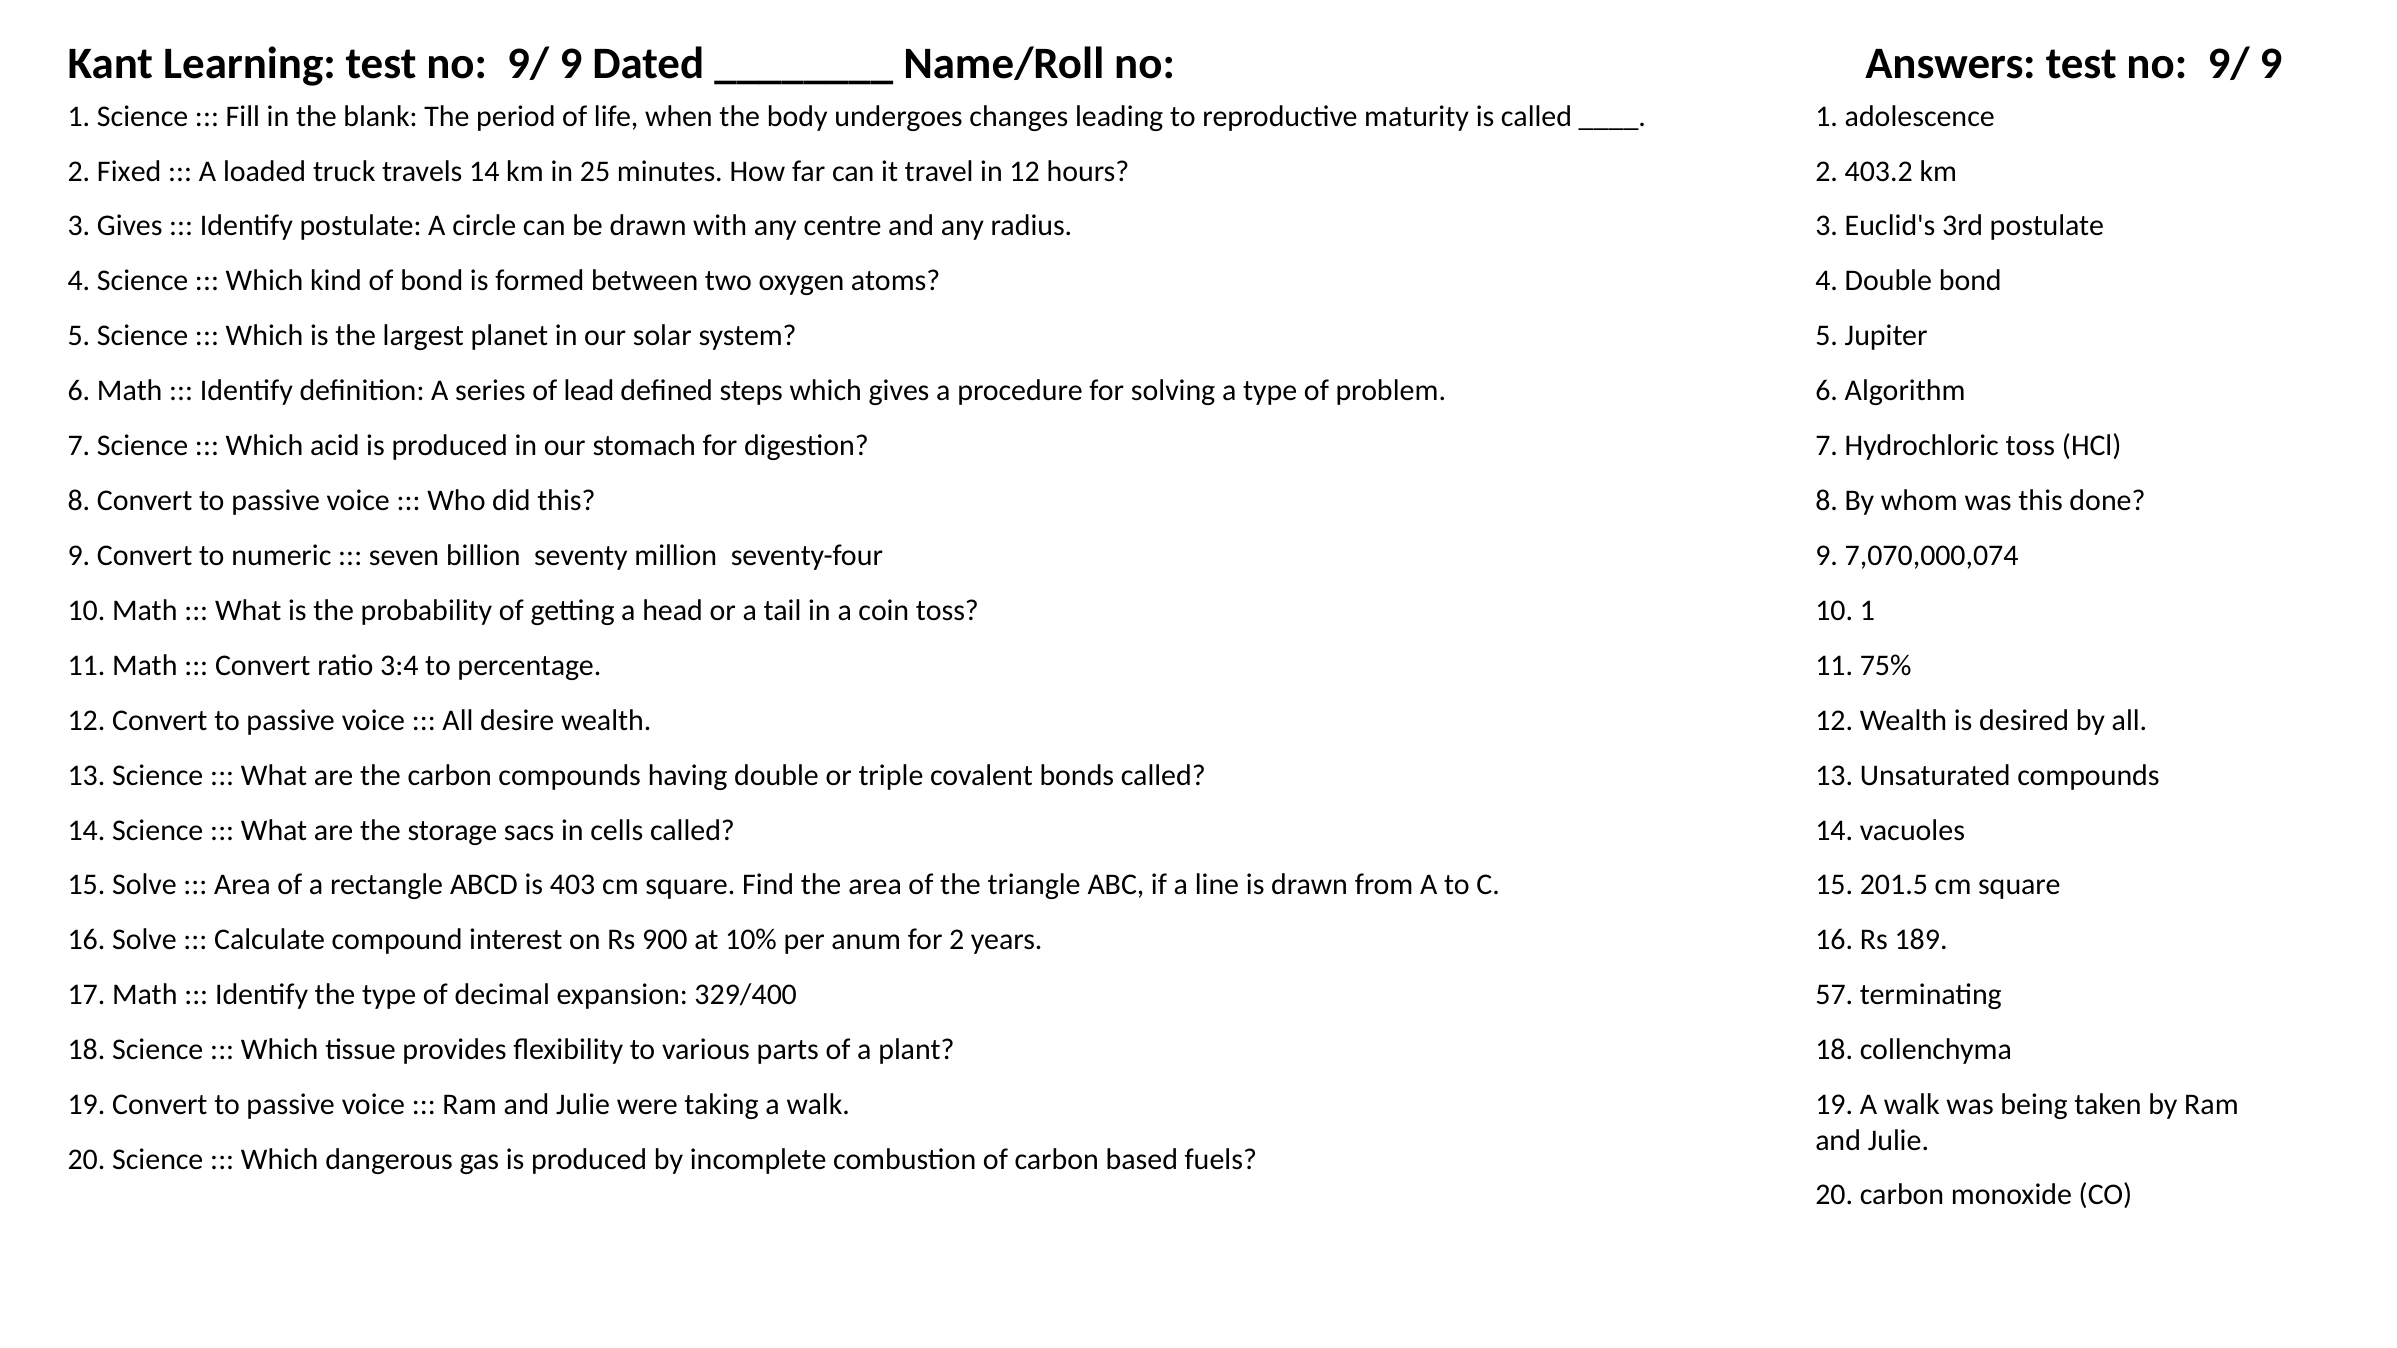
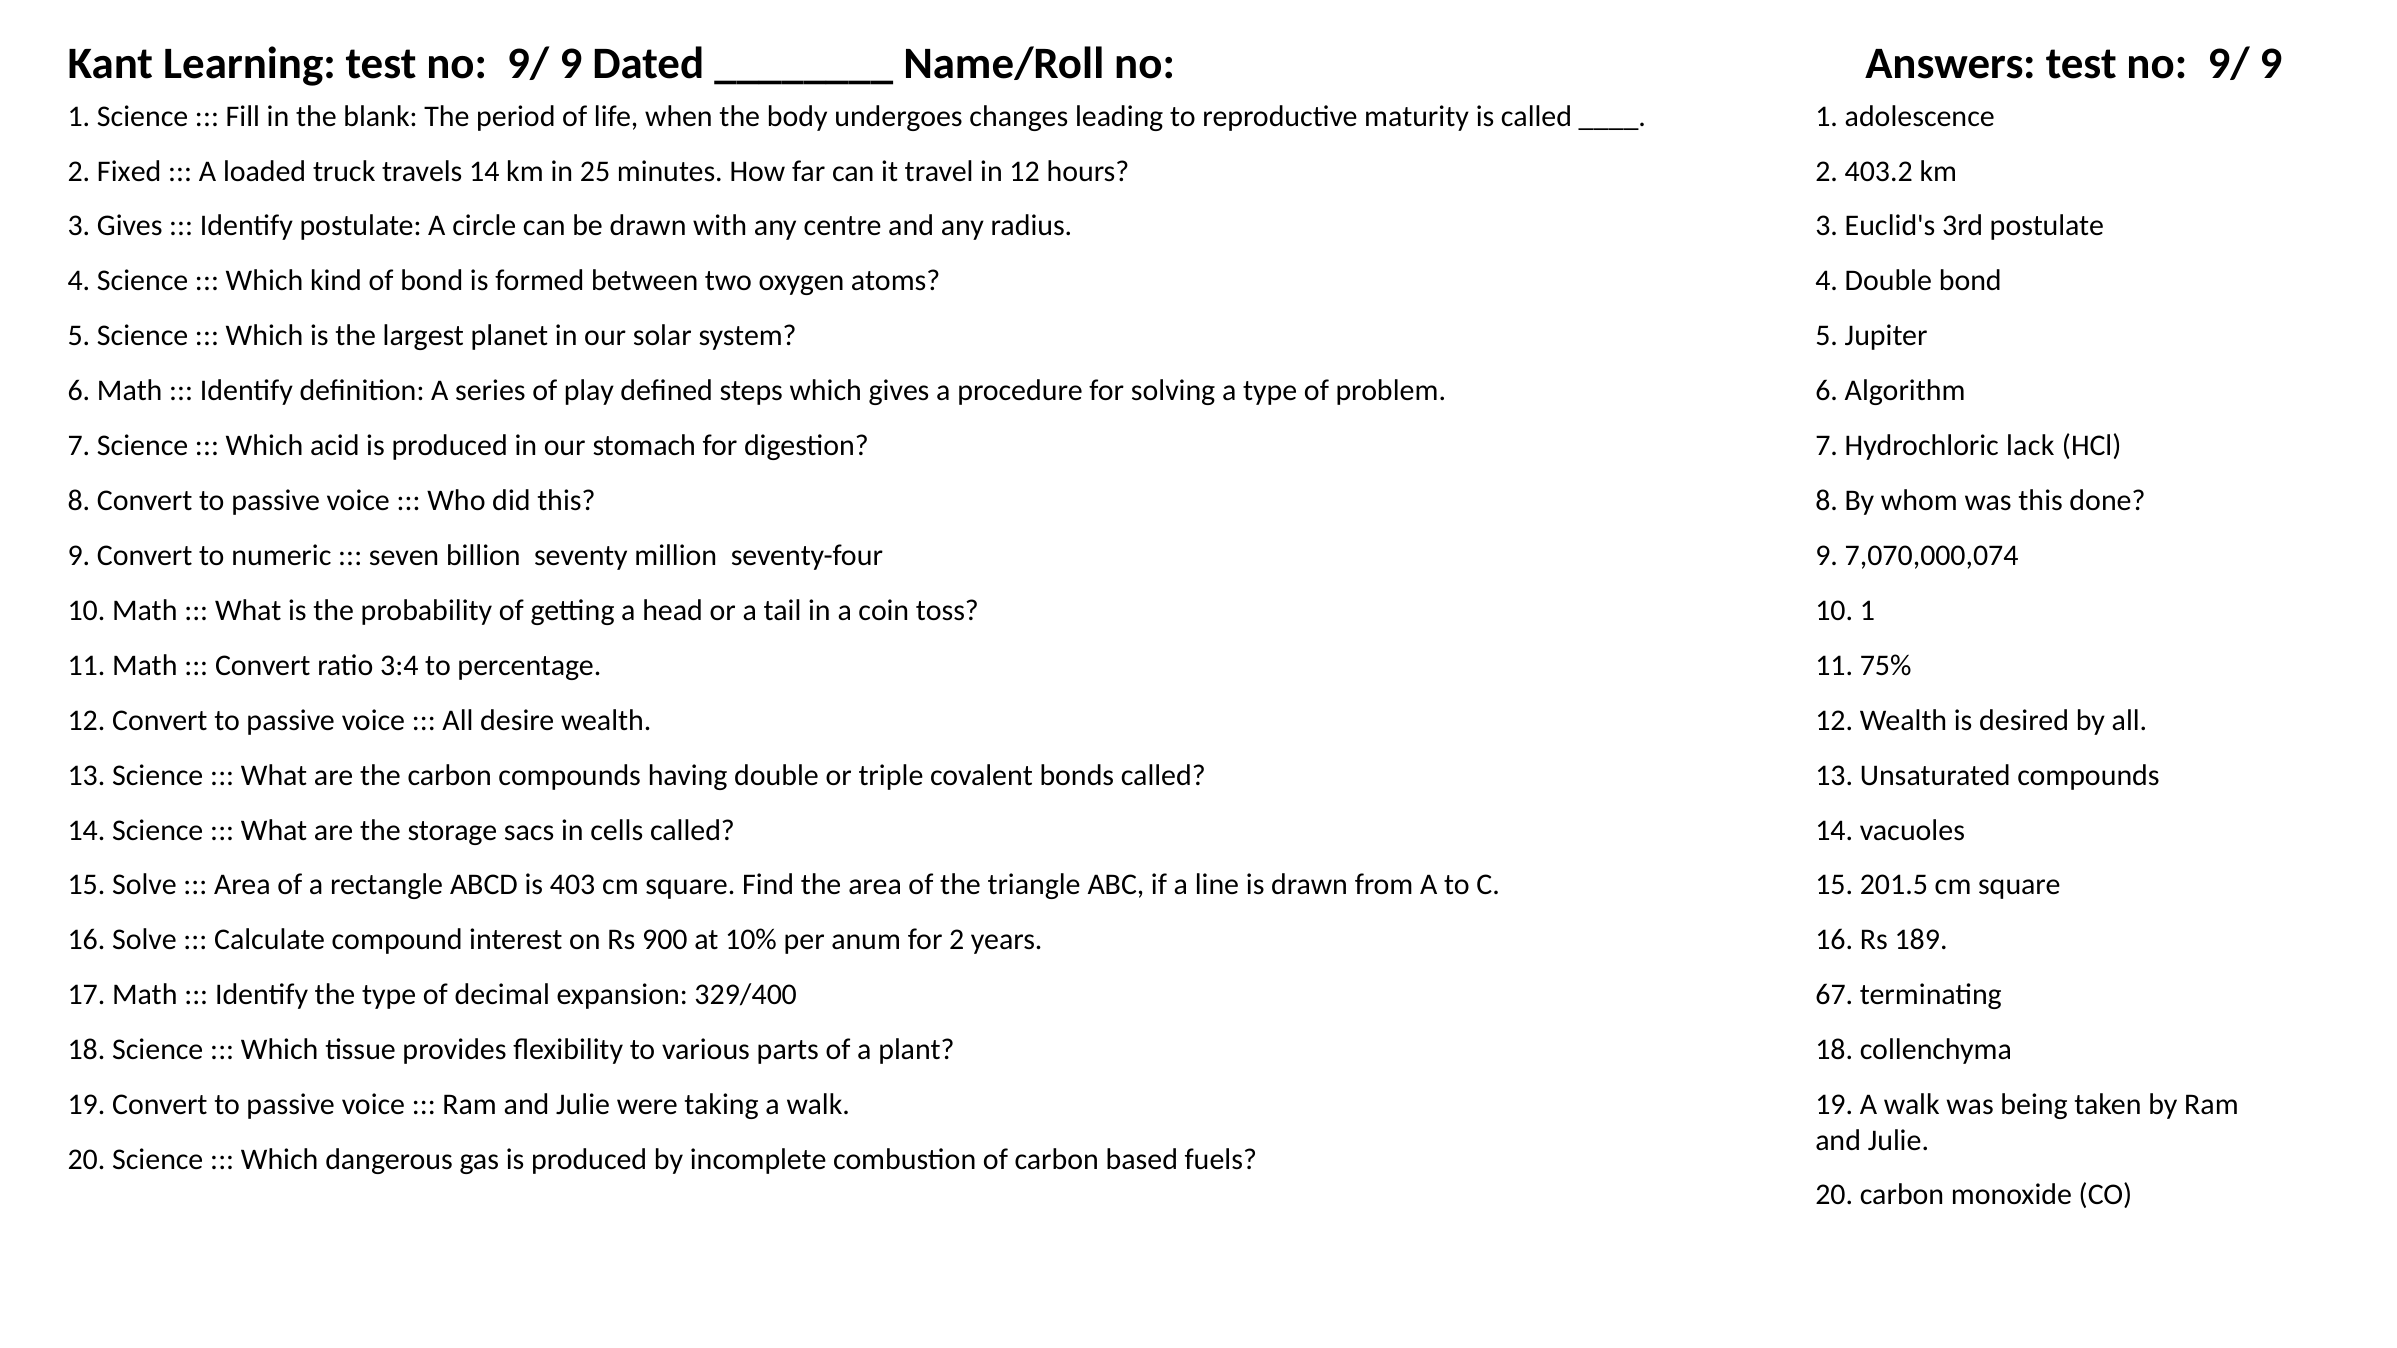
lead: lead -> play
Hydrochloric toss: toss -> lack
57: 57 -> 67
